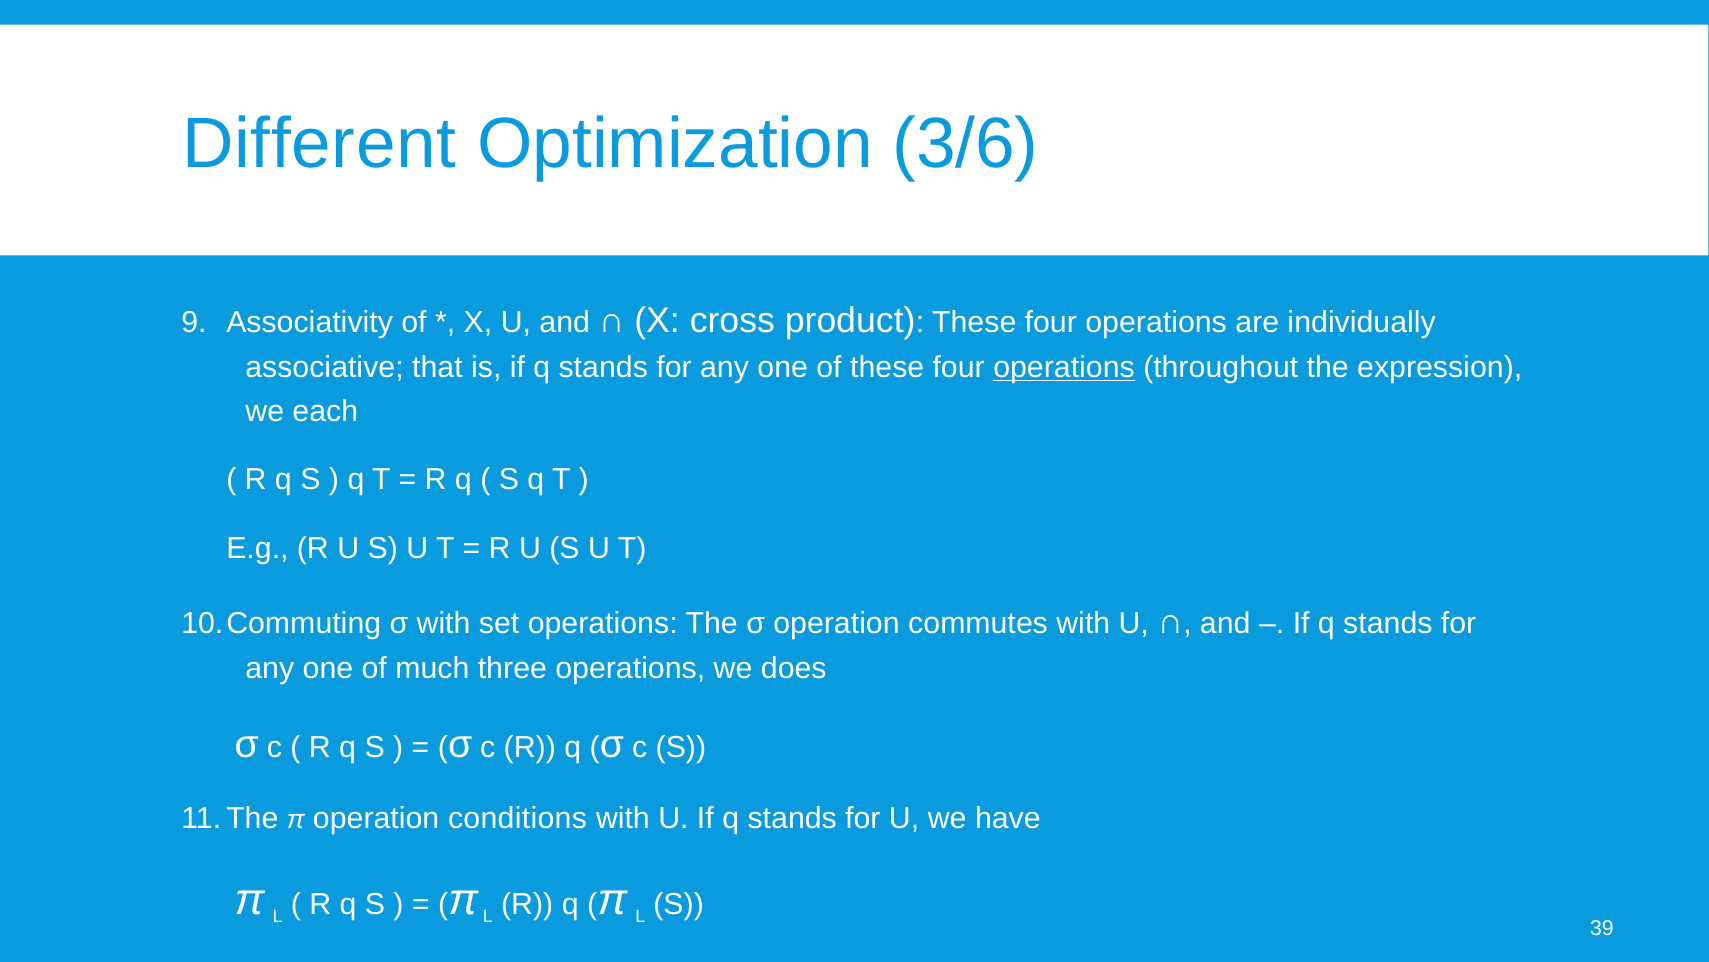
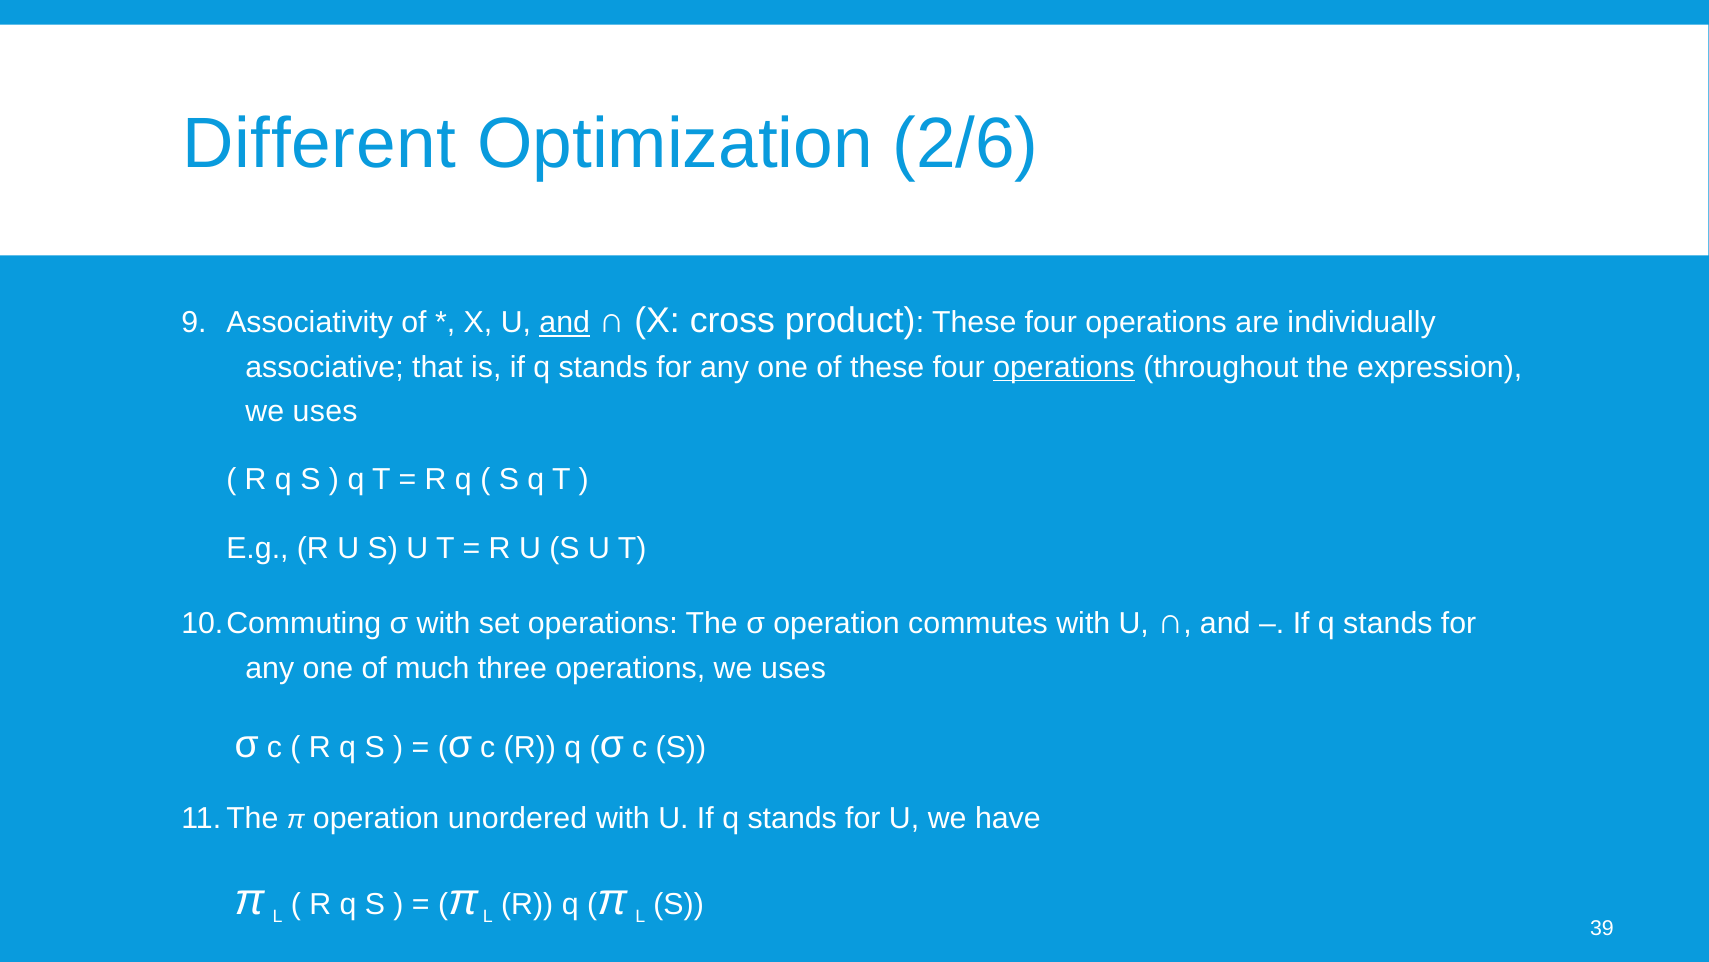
3/6: 3/6 -> 2/6
and at (565, 323) underline: none -> present
each at (325, 411): each -> uses
operations we does: does -> uses
conditions: conditions -> unordered
